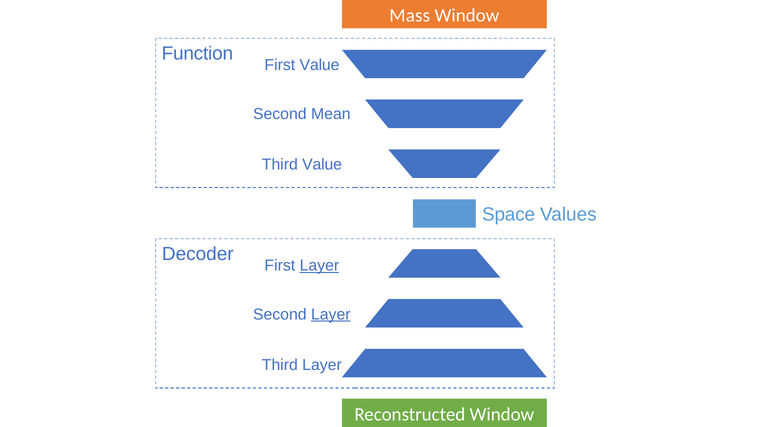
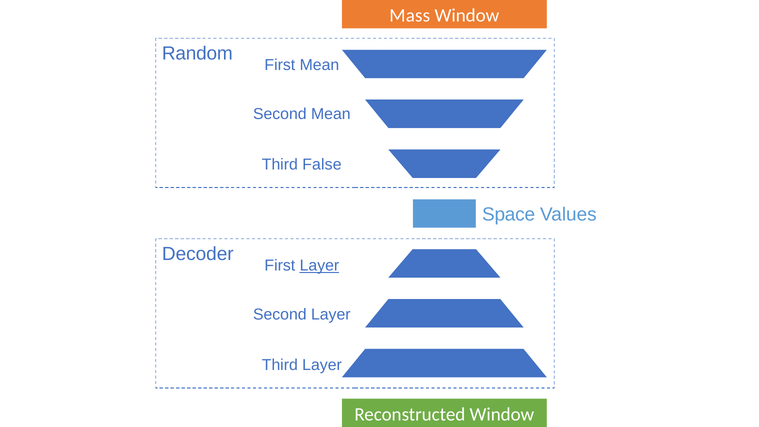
Function: Function -> Random
First Value: Value -> Mean
Third Value: Value -> False
Layer at (331, 314) underline: present -> none
